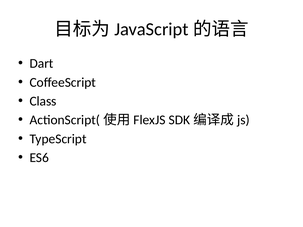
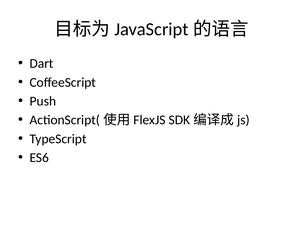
Class: Class -> Push
